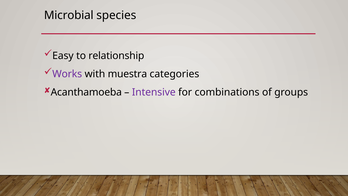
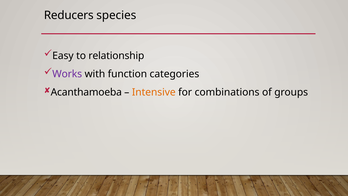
Microbial: Microbial -> Reducers
muestra: muestra -> function
Intensive colour: purple -> orange
